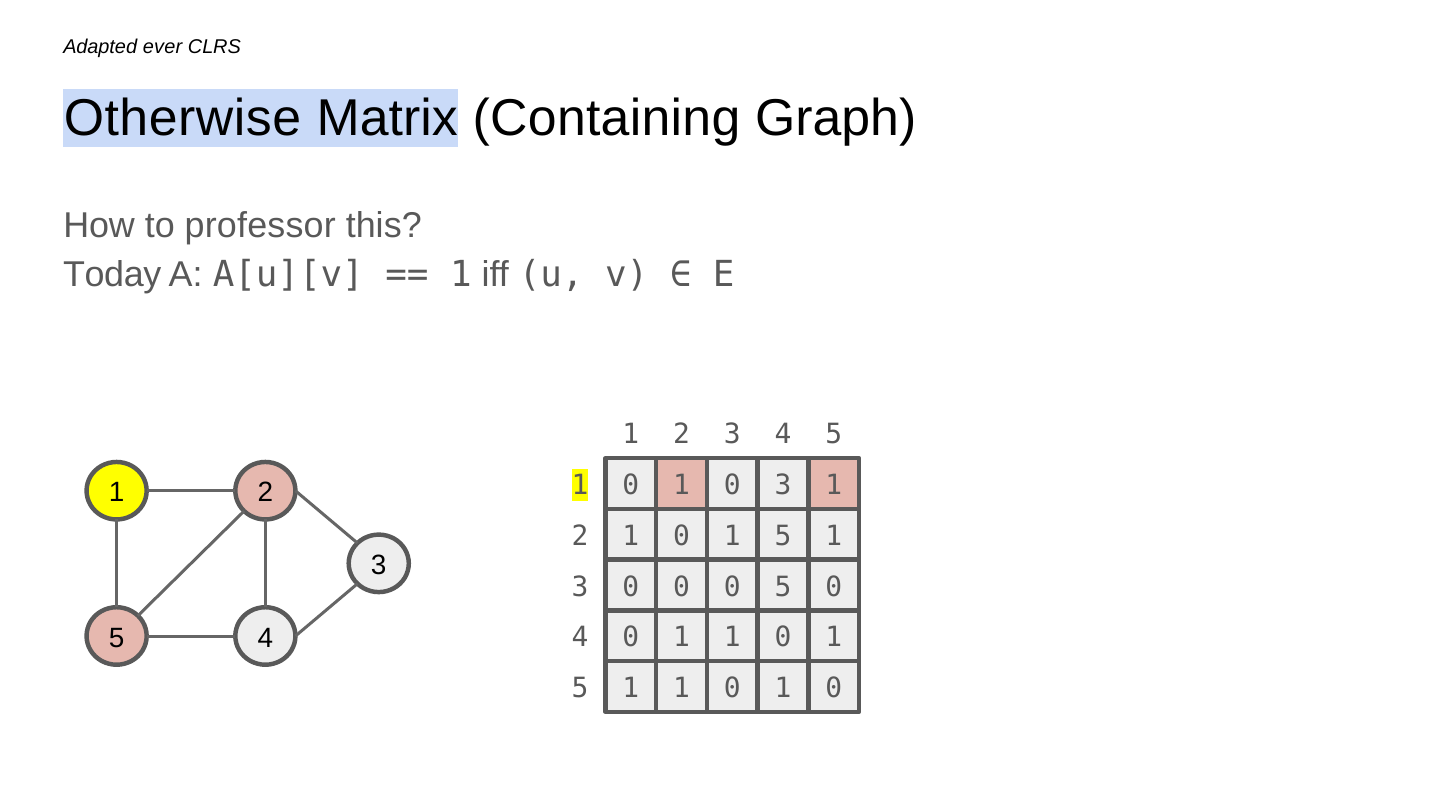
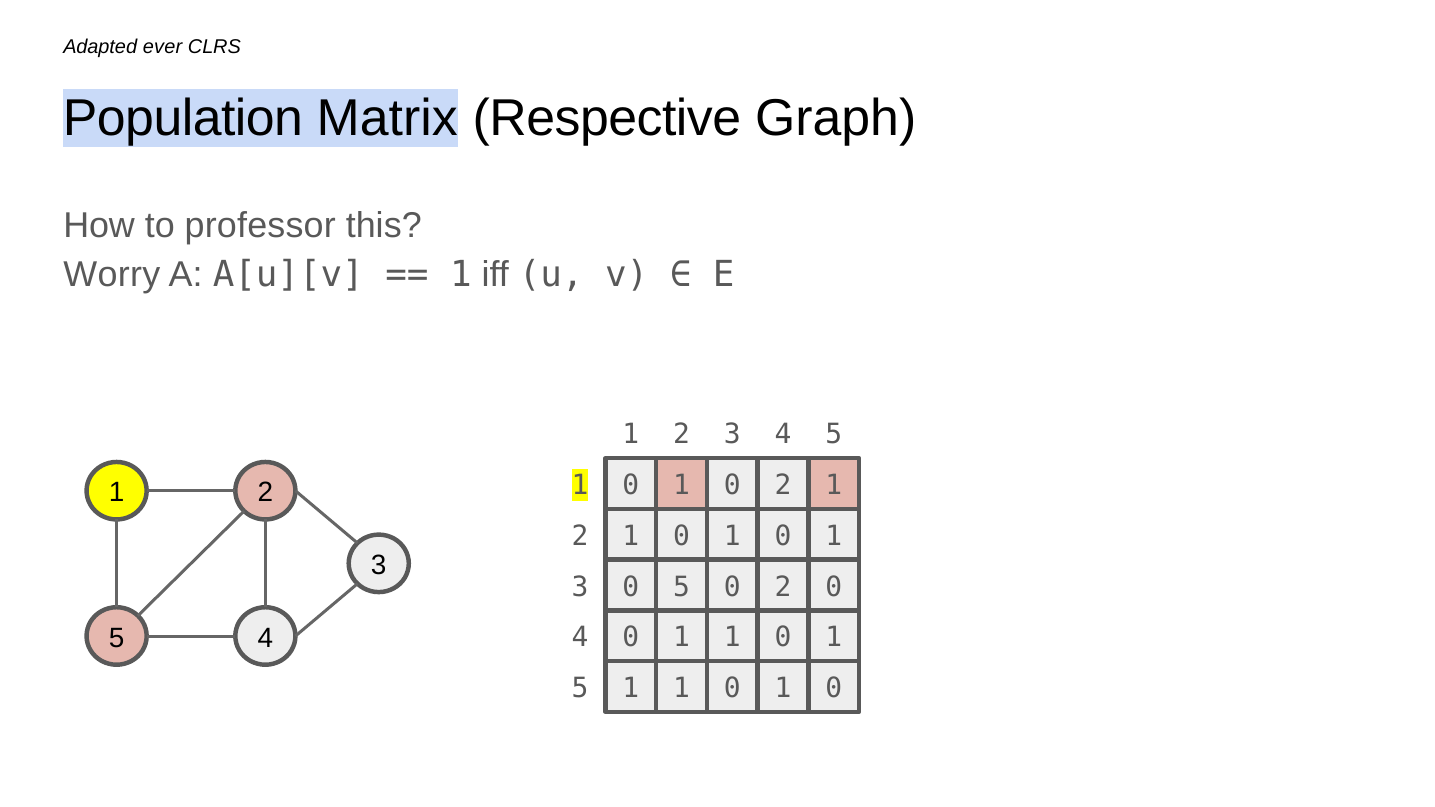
Otherwise: Otherwise -> Population
Containing: Containing -> Respective
Today: Today -> Worry
1 0 3: 3 -> 2
5 at (783, 536): 5 -> 0
0 at (681, 587): 0 -> 5
5 at (783, 587): 5 -> 2
